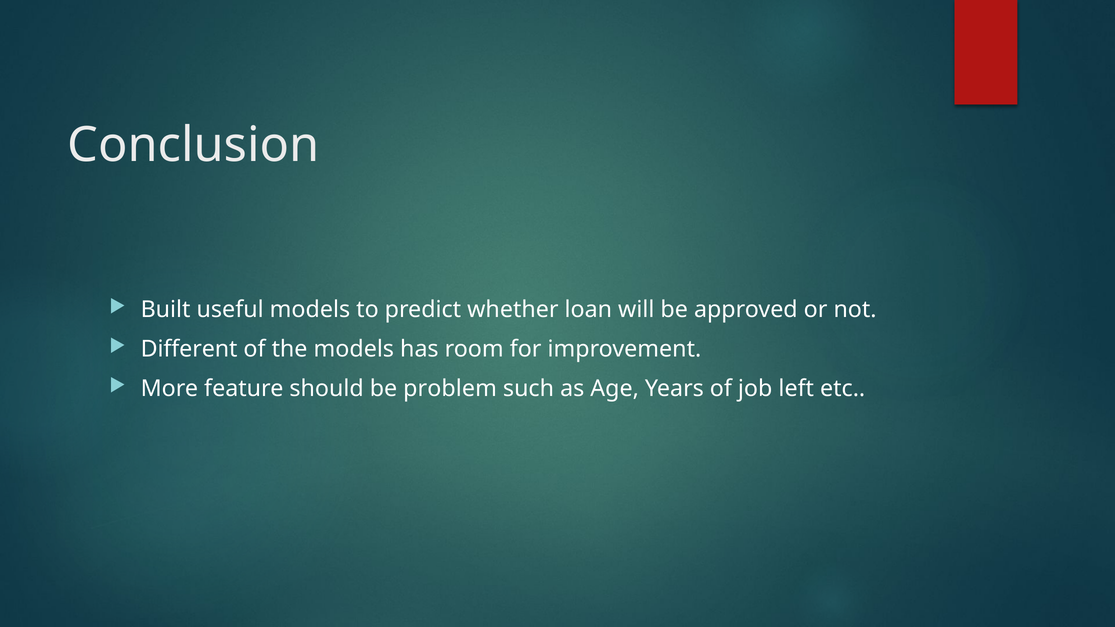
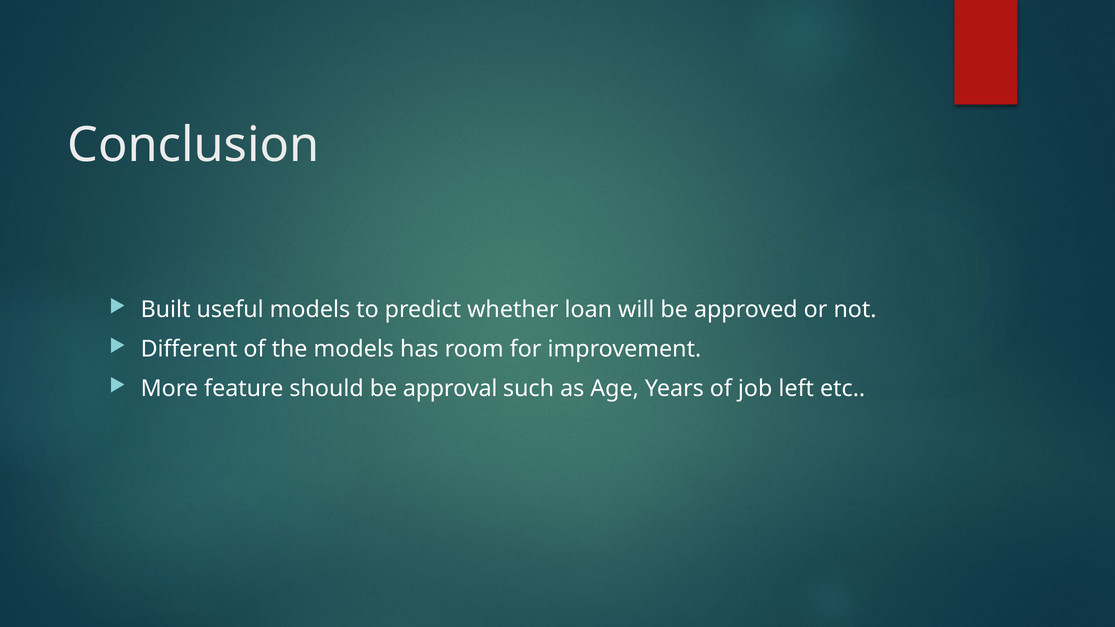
problem: problem -> approval
